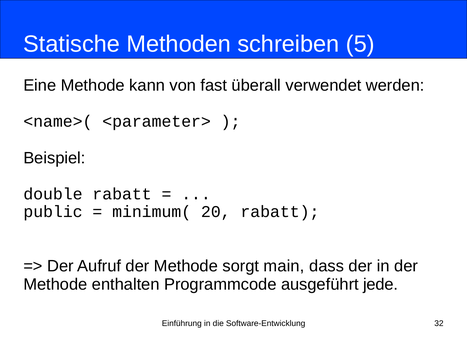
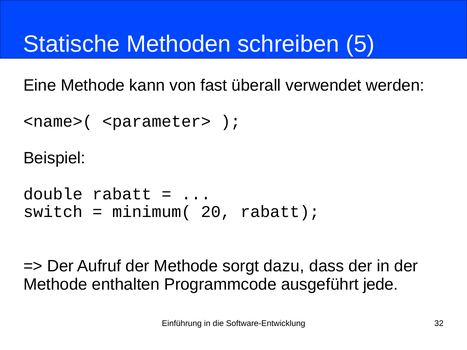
public: public -> switch
main: main -> dazu
